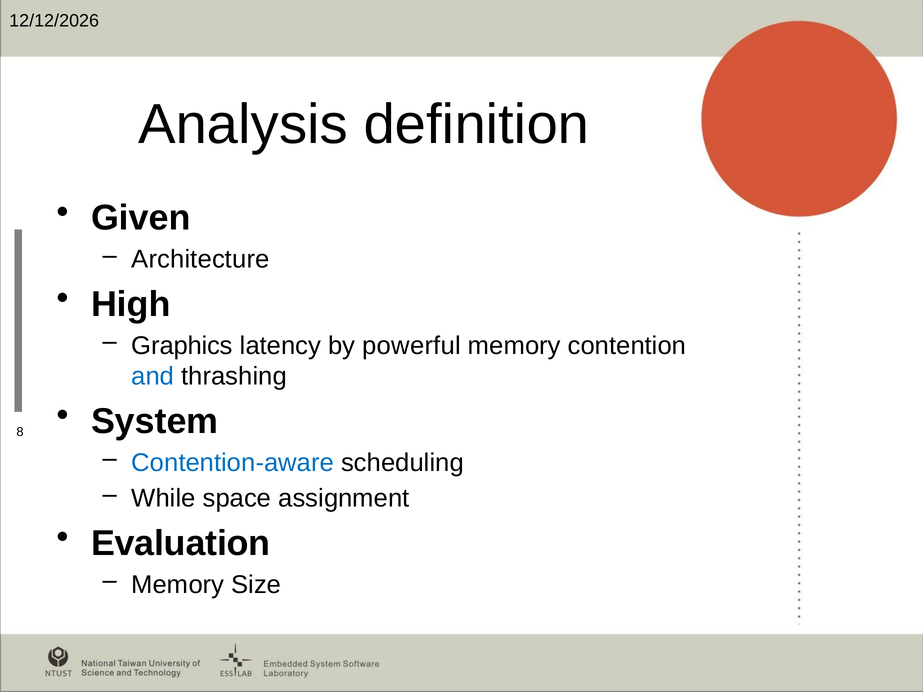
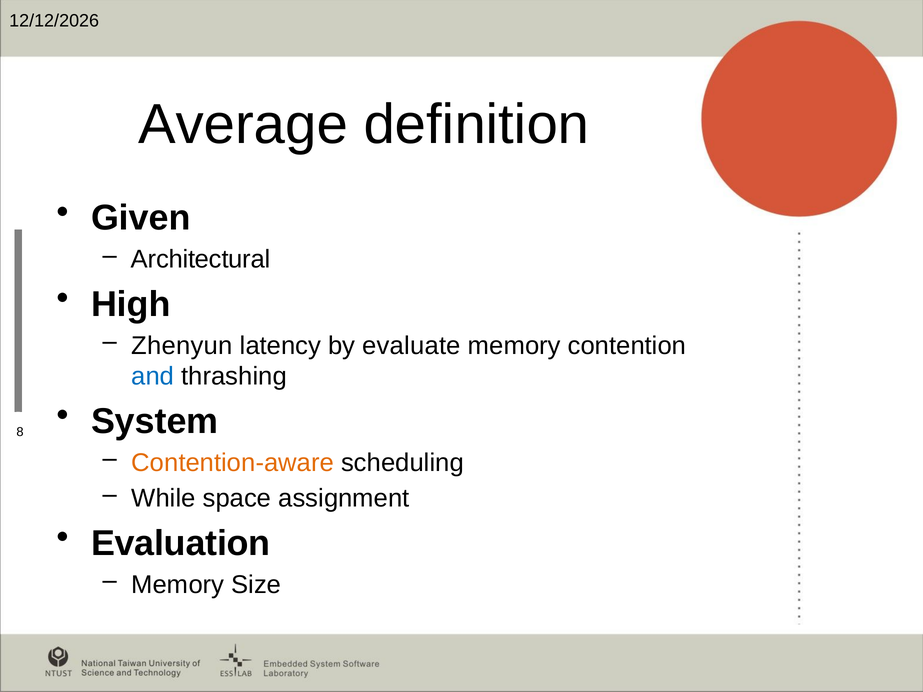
Analysis: Analysis -> Average
Architecture: Architecture -> Architectural
Graphics: Graphics -> Zhenyun
powerful: powerful -> evaluate
Contention-aware colour: blue -> orange
